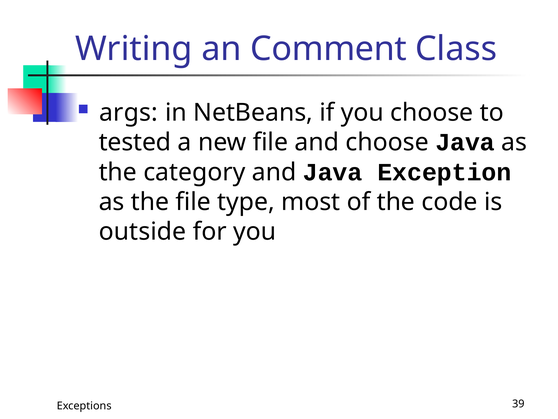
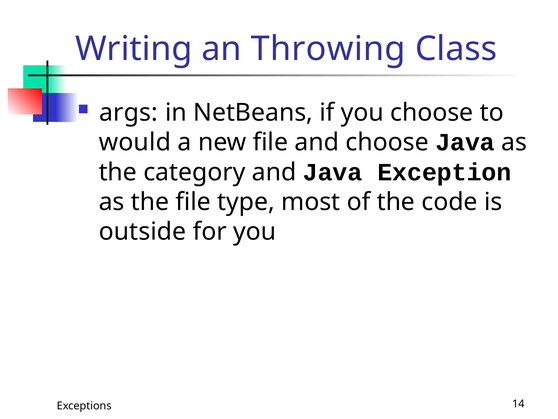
Comment: Comment -> Throwing
tested: tested -> would
39: 39 -> 14
